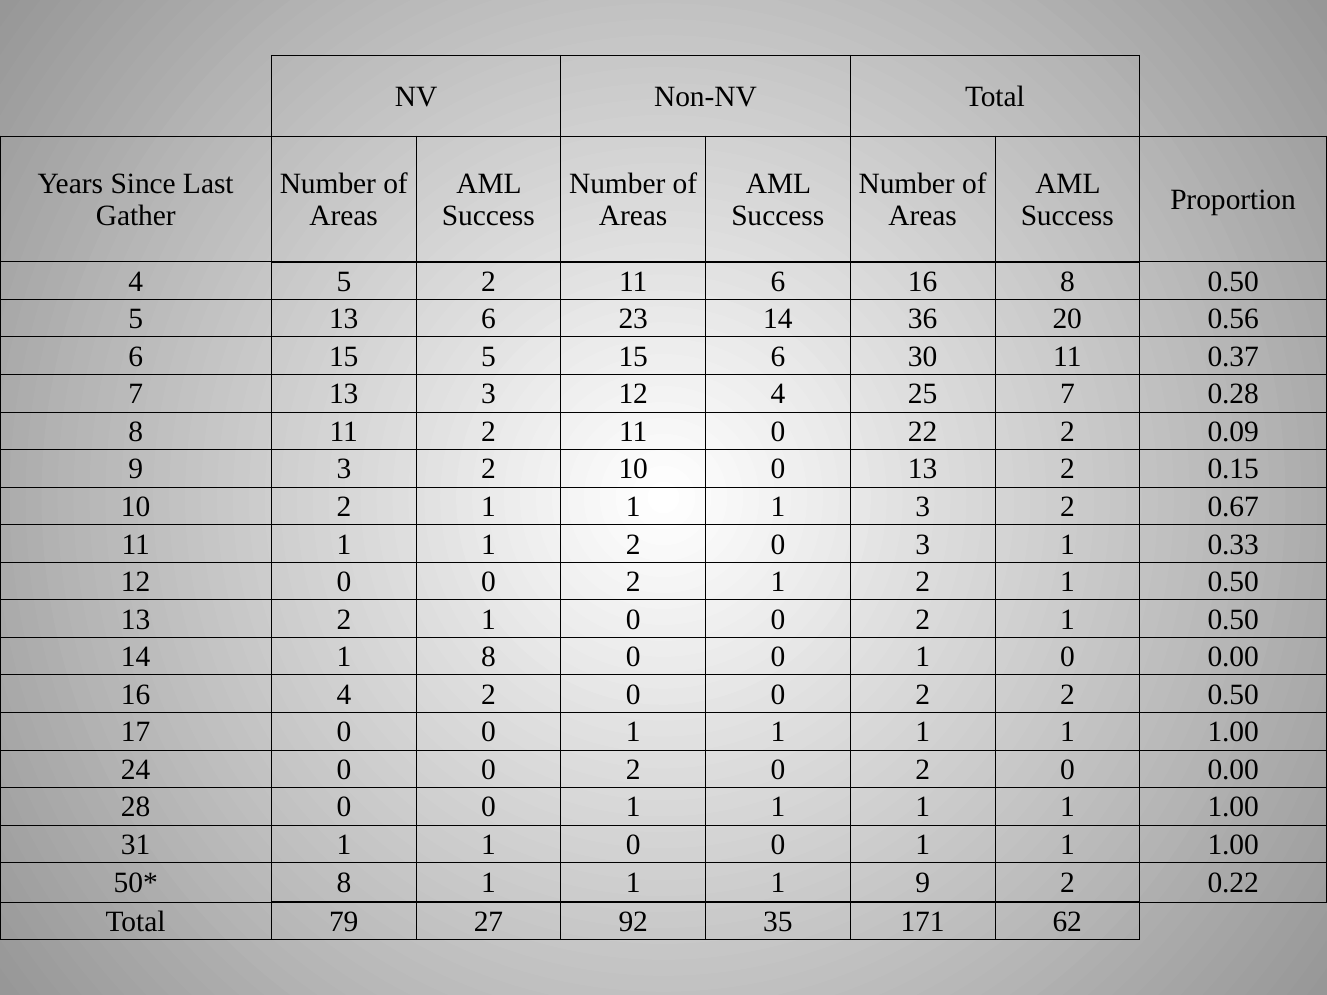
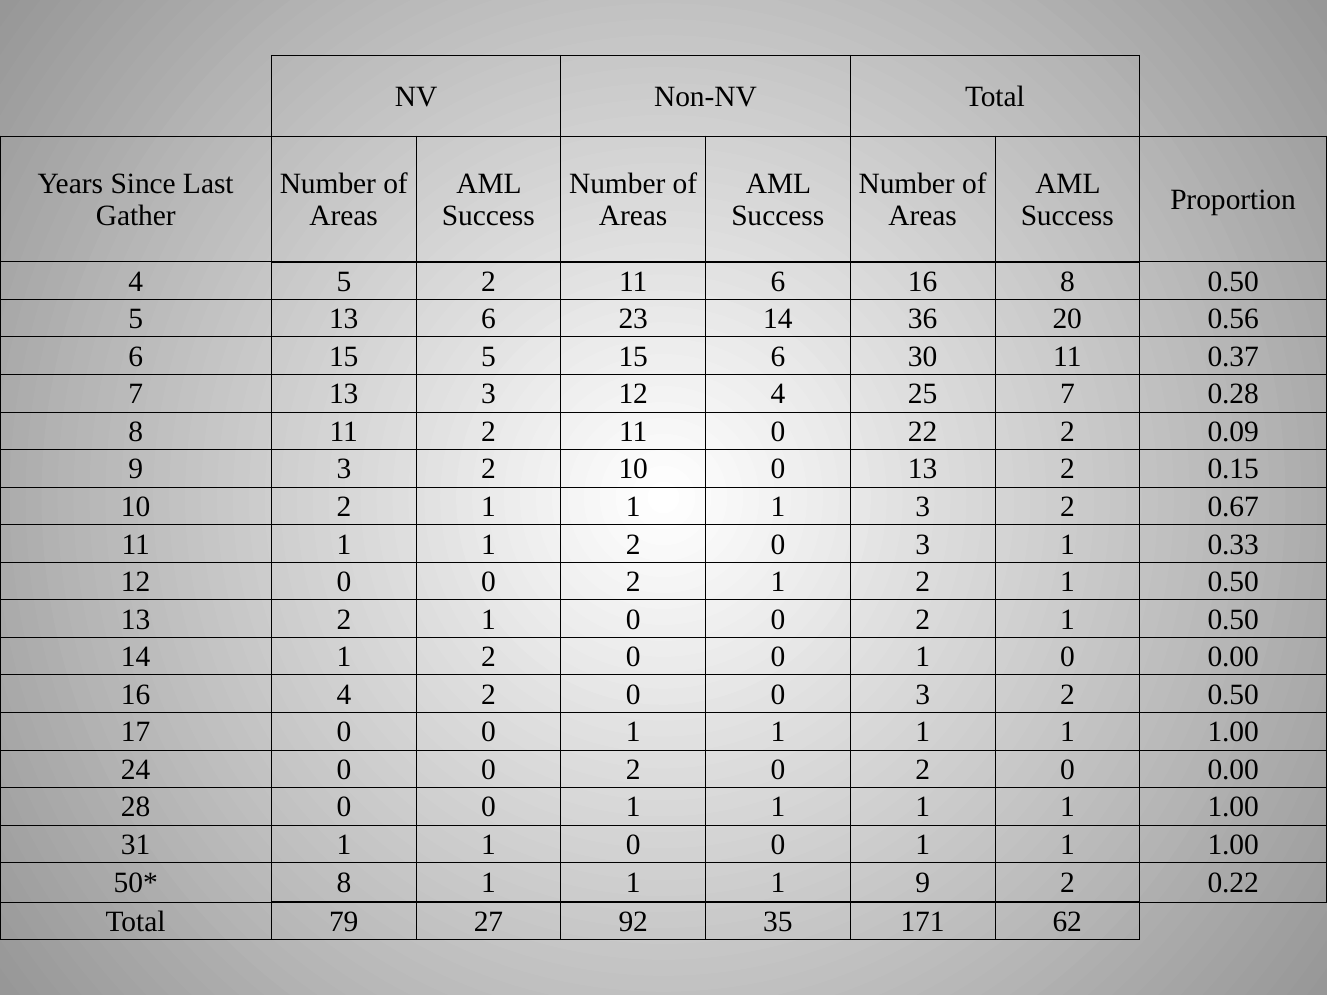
14 1 8: 8 -> 2
2 0 0 2: 2 -> 3
